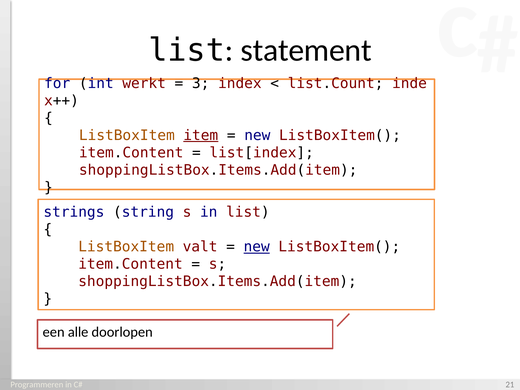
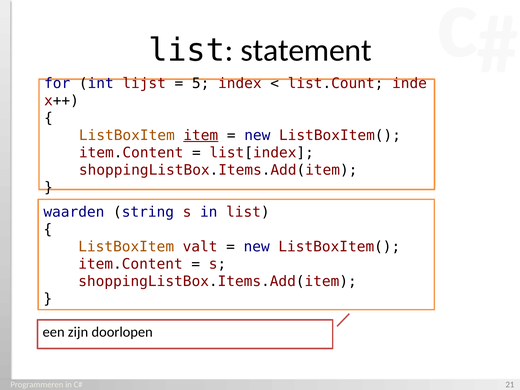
werkt: werkt -> lijst
3: 3 -> 5
strings: strings -> waarden
new at (257, 247) underline: present -> none
alle: alle -> zijn
